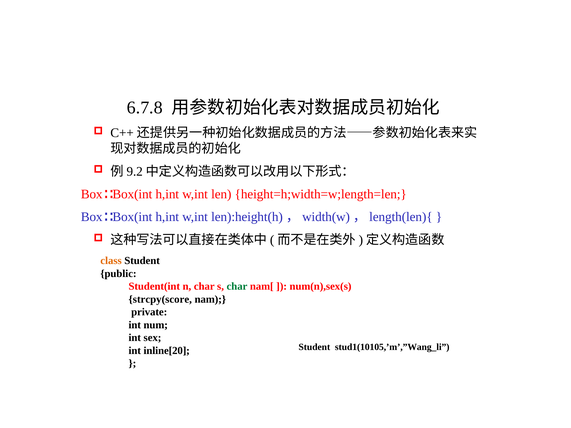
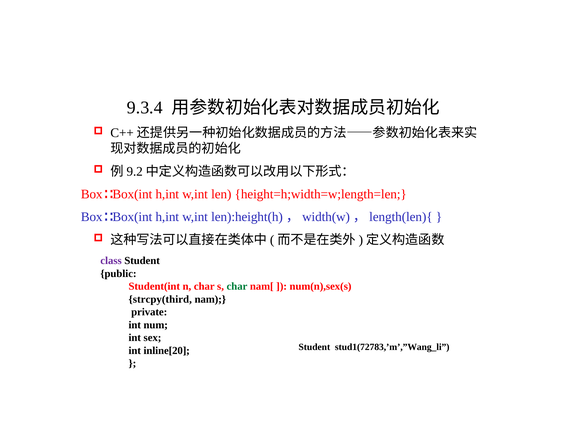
6.7.8: 6.7.8 -> 9.3.4
class colour: orange -> purple
strcpy(score: strcpy(score -> strcpy(third
stud1(10105,’m’,”Wang_li: stud1(10105,’m’,”Wang_li -> stud1(72783,’m’,”Wang_li
